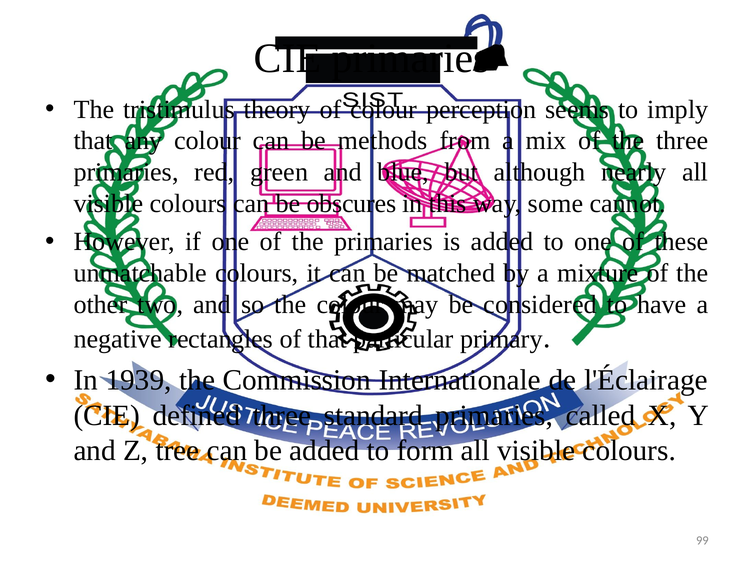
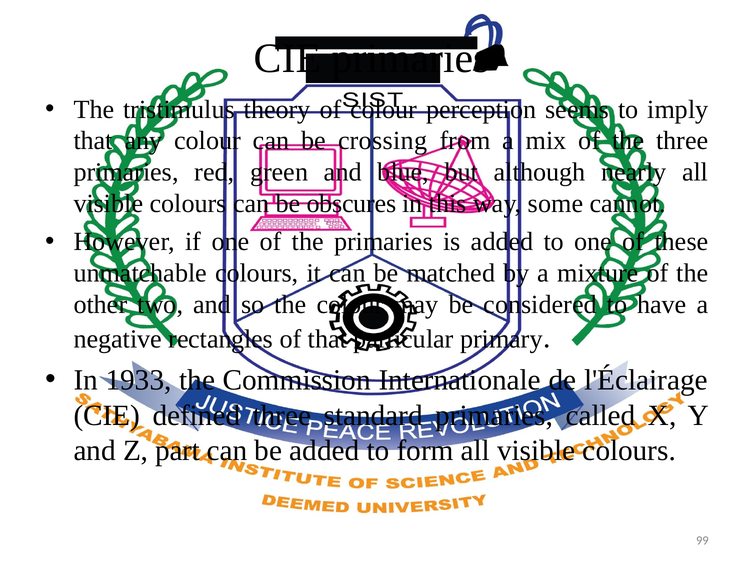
methods: methods -> crossing
1939: 1939 -> 1933
tree: tree -> part
